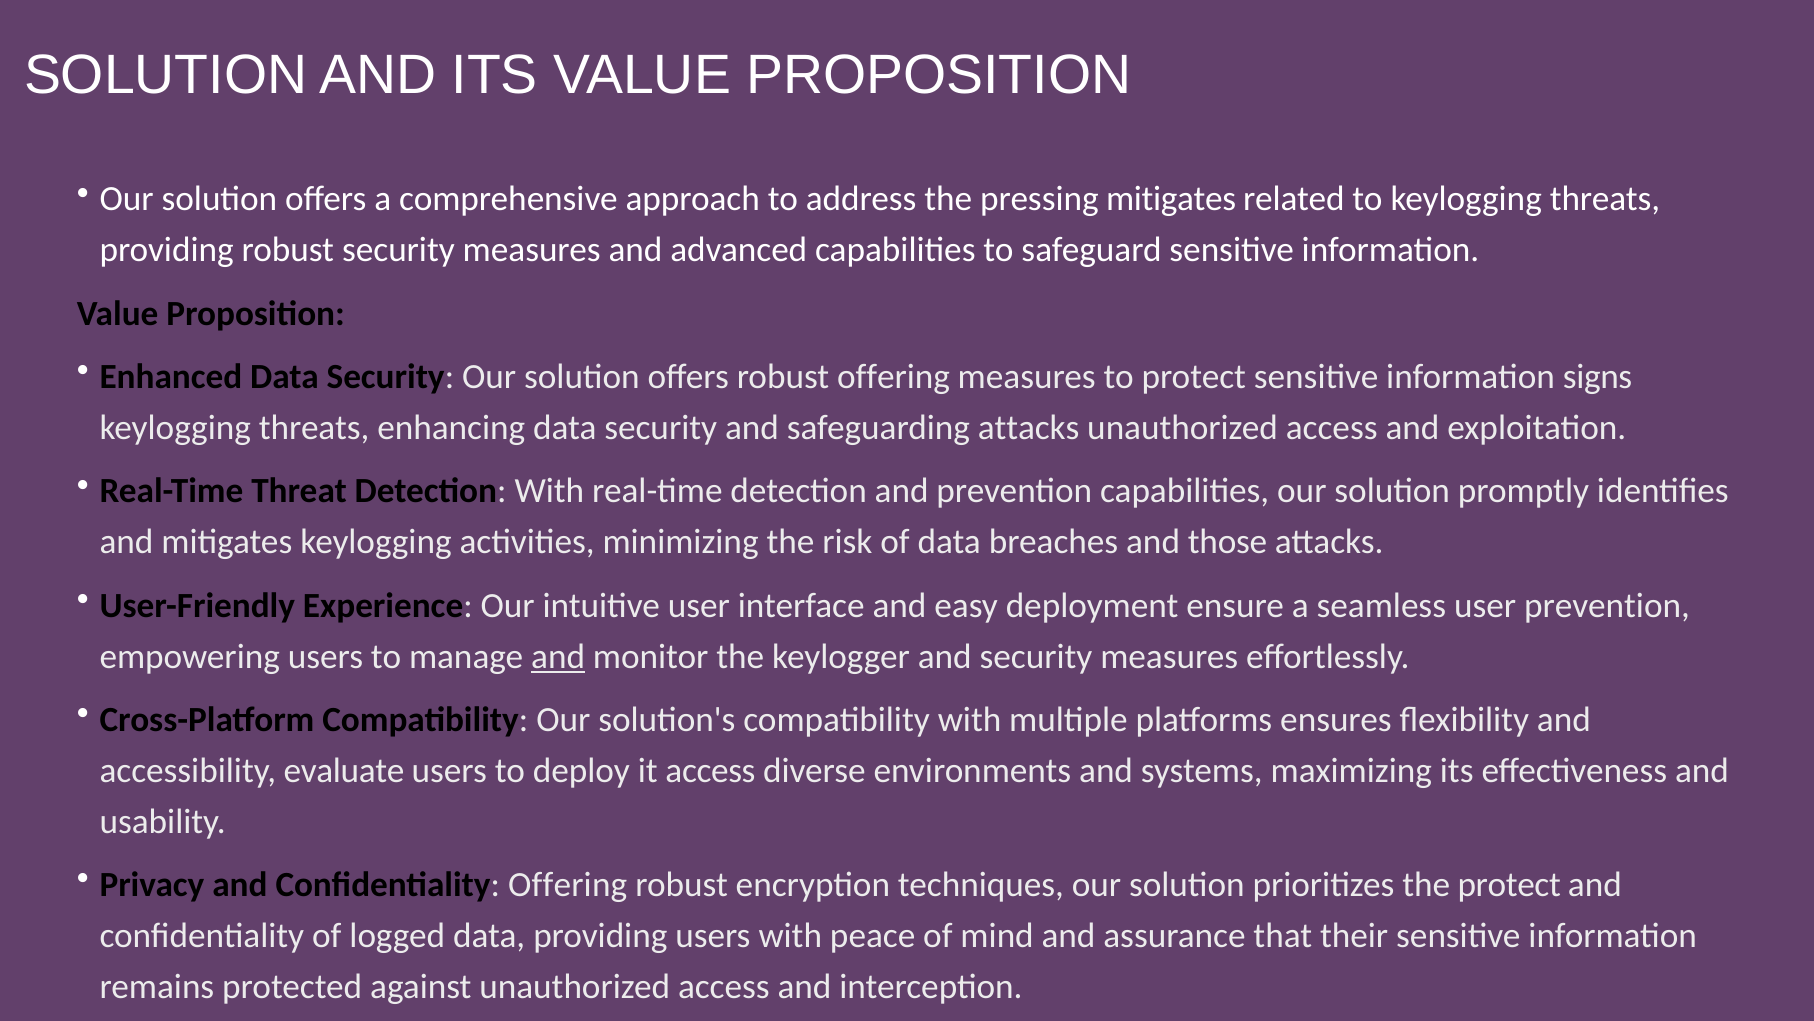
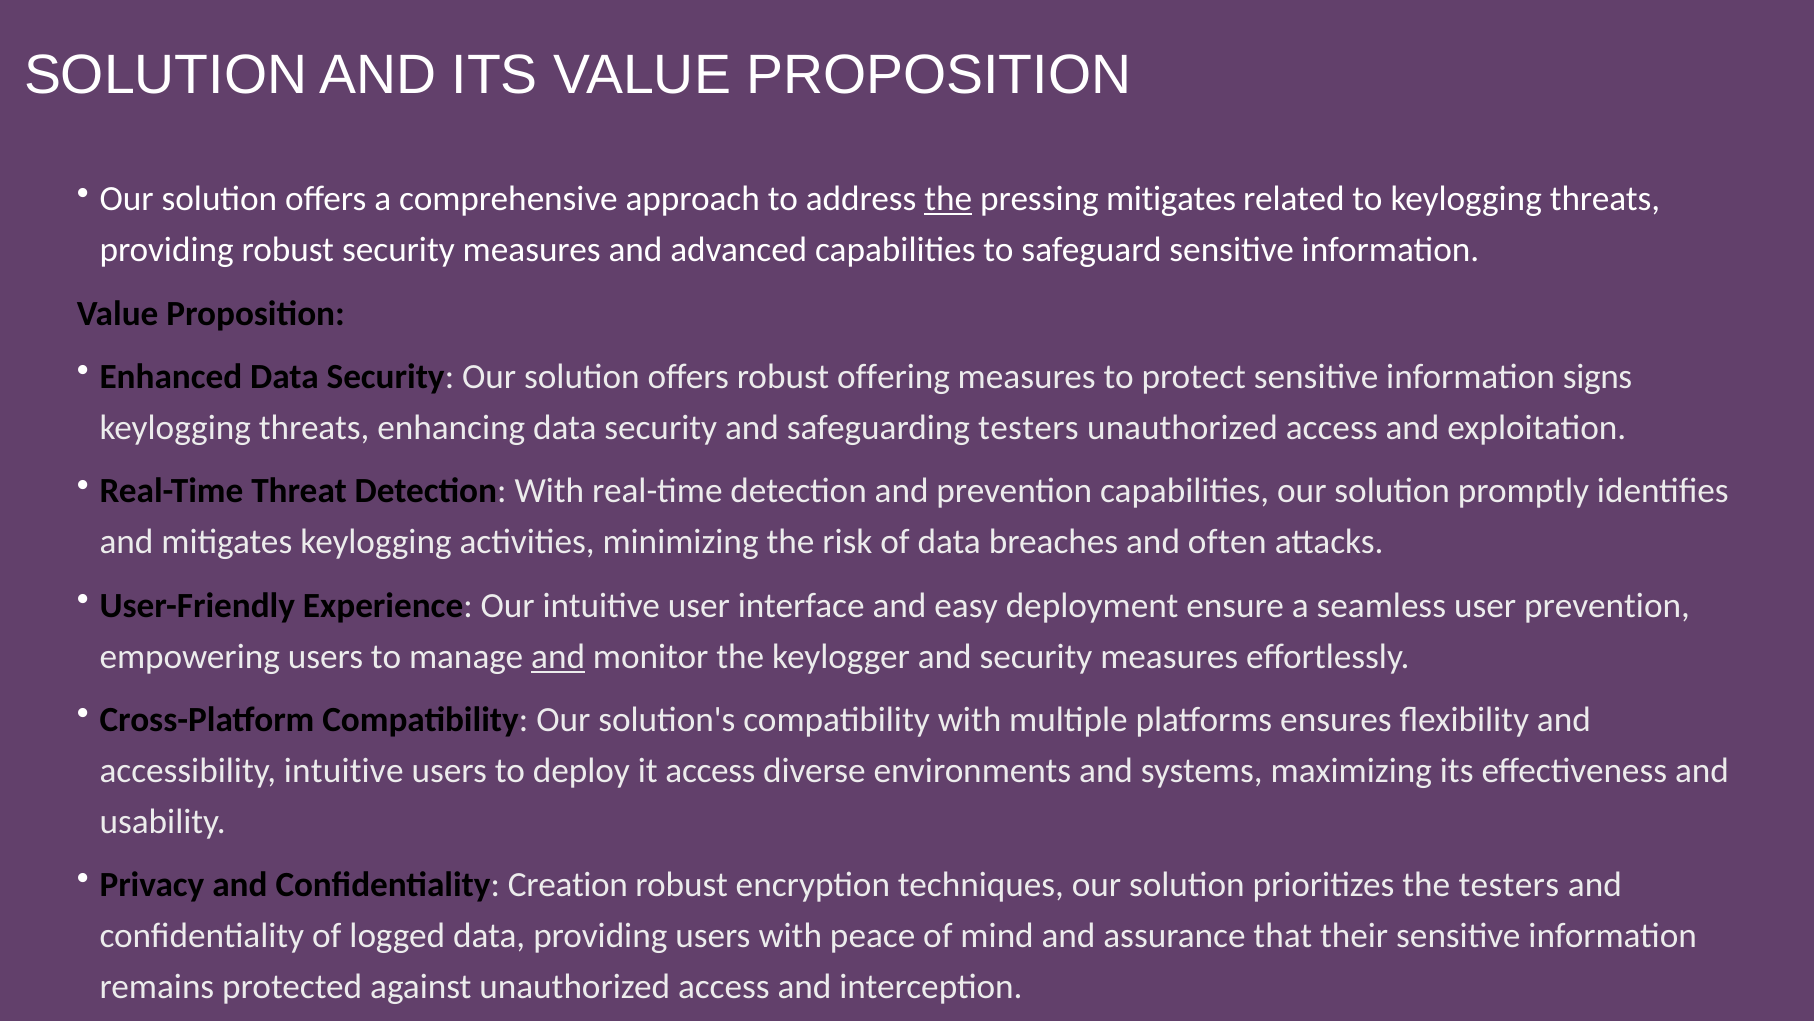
the at (948, 199) underline: none -> present
safeguarding attacks: attacks -> testers
those: those -> often
accessibility evaluate: evaluate -> intuitive
Confidentiality Offering: Offering -> Creation
the protect: protect -> testers
